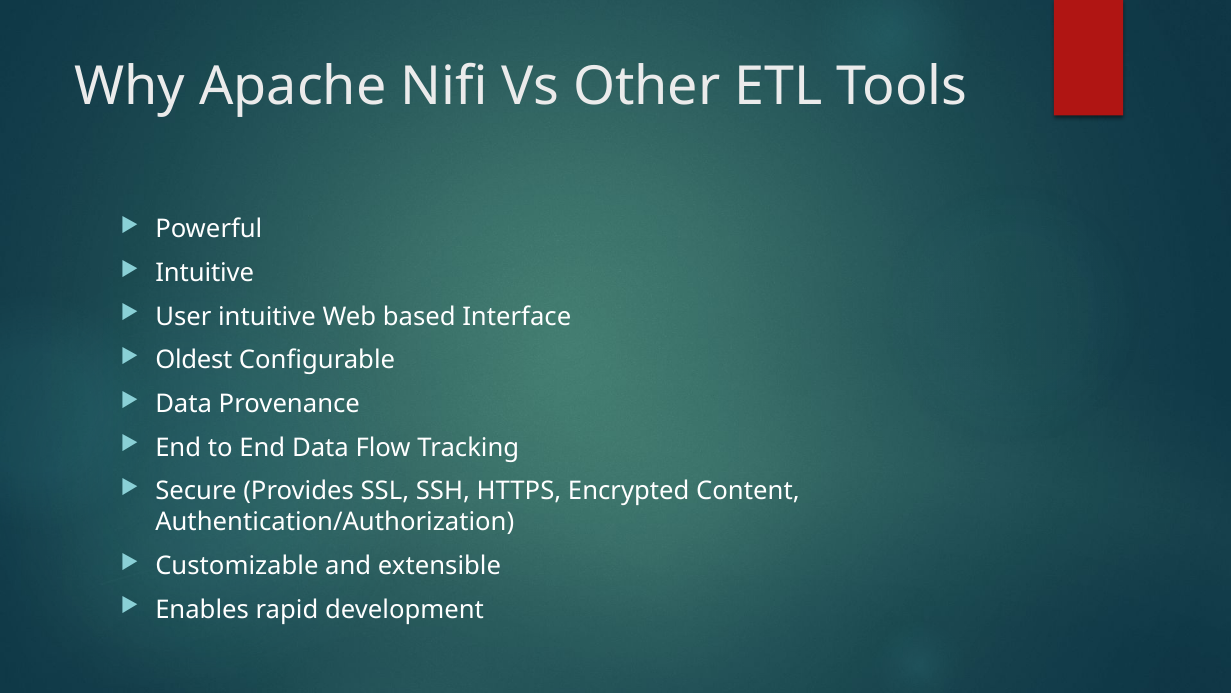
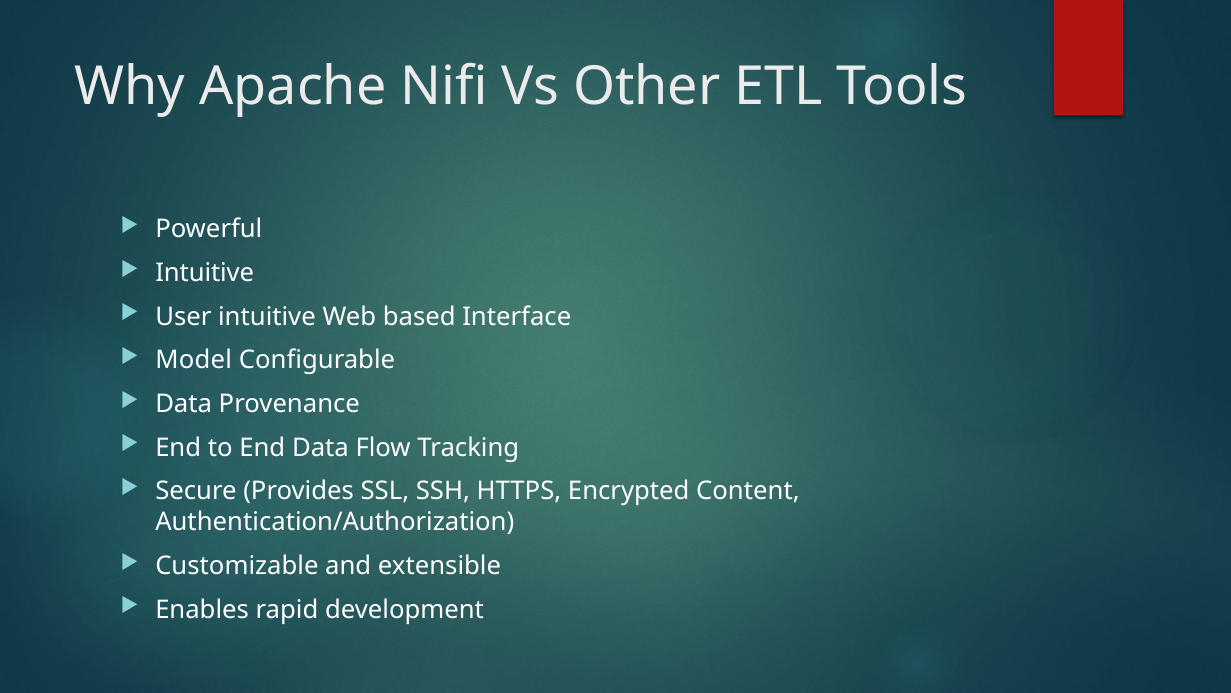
Oldest: Oldest -> Model
